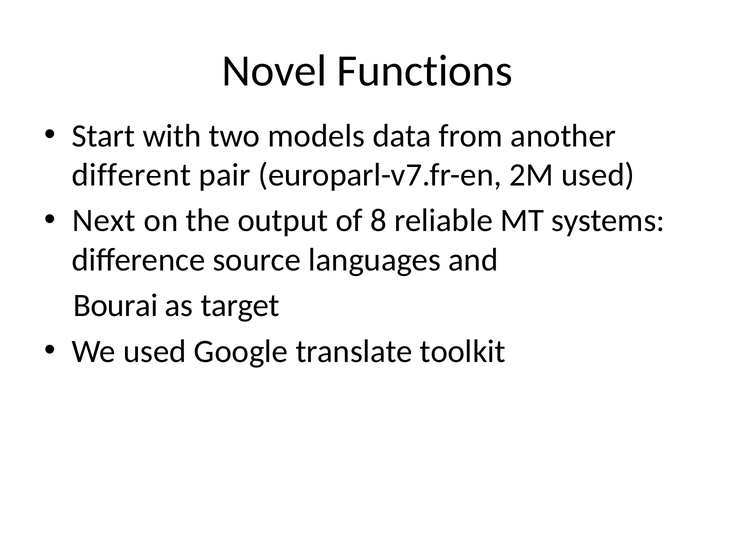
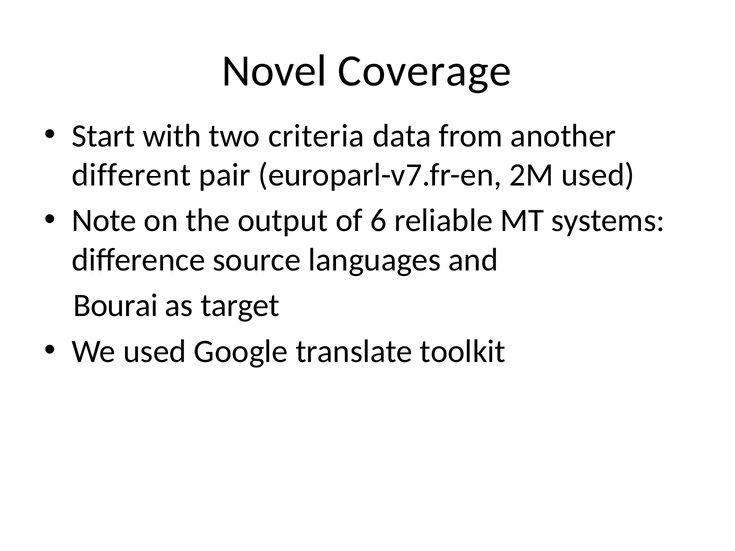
Functions: Functions -> Coverage
models: models -> criteria
Next: Next -> Note
8: 8 -> 6
